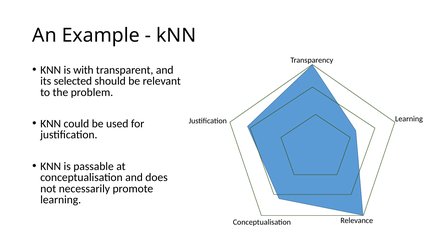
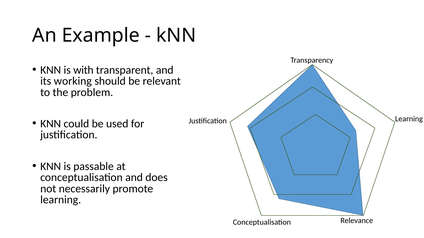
selected: selected -> working
